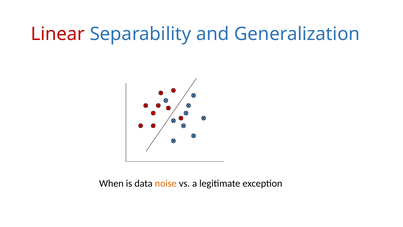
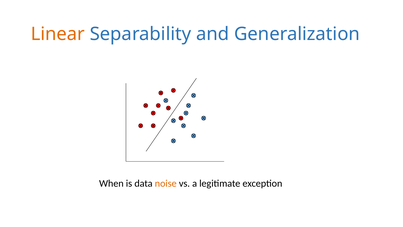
Linear colour: red -> orange
